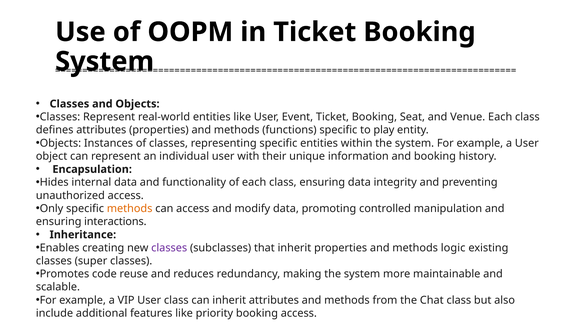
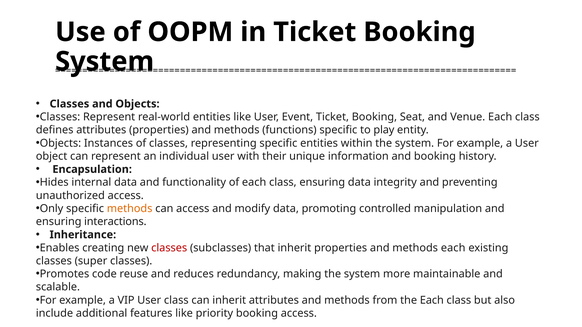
classes at (169, 248) colour: purple -> red
methods logic: logic -> each
the Chat: Chat -> Each
